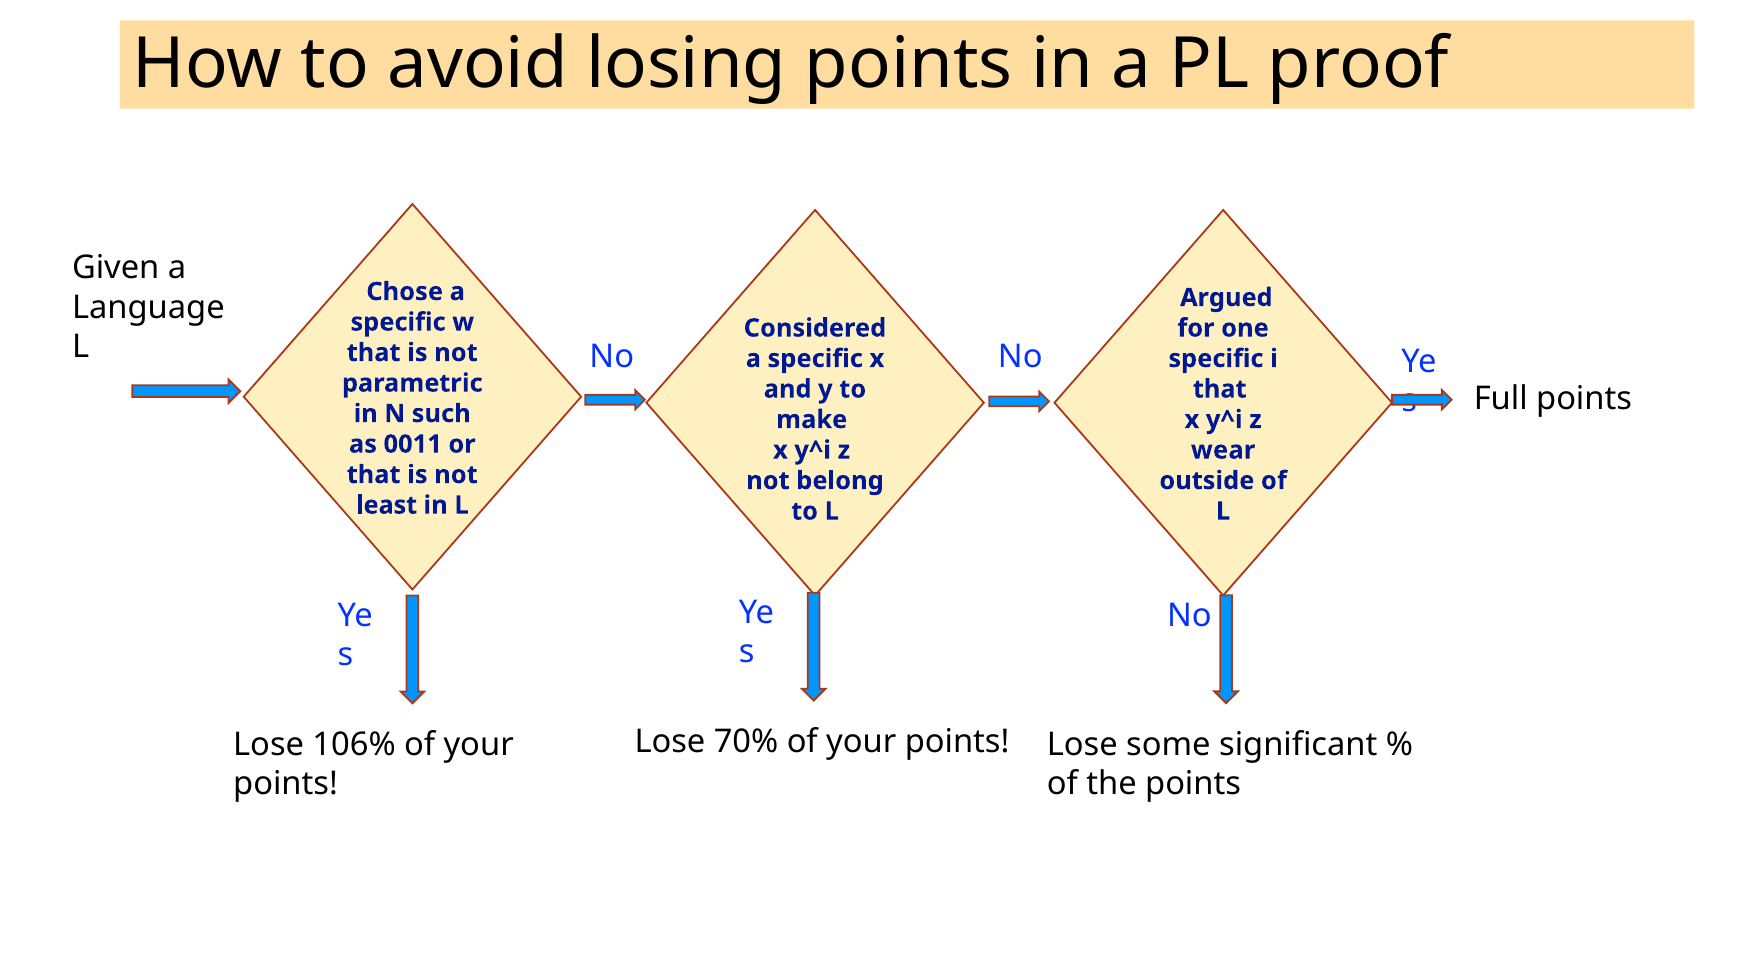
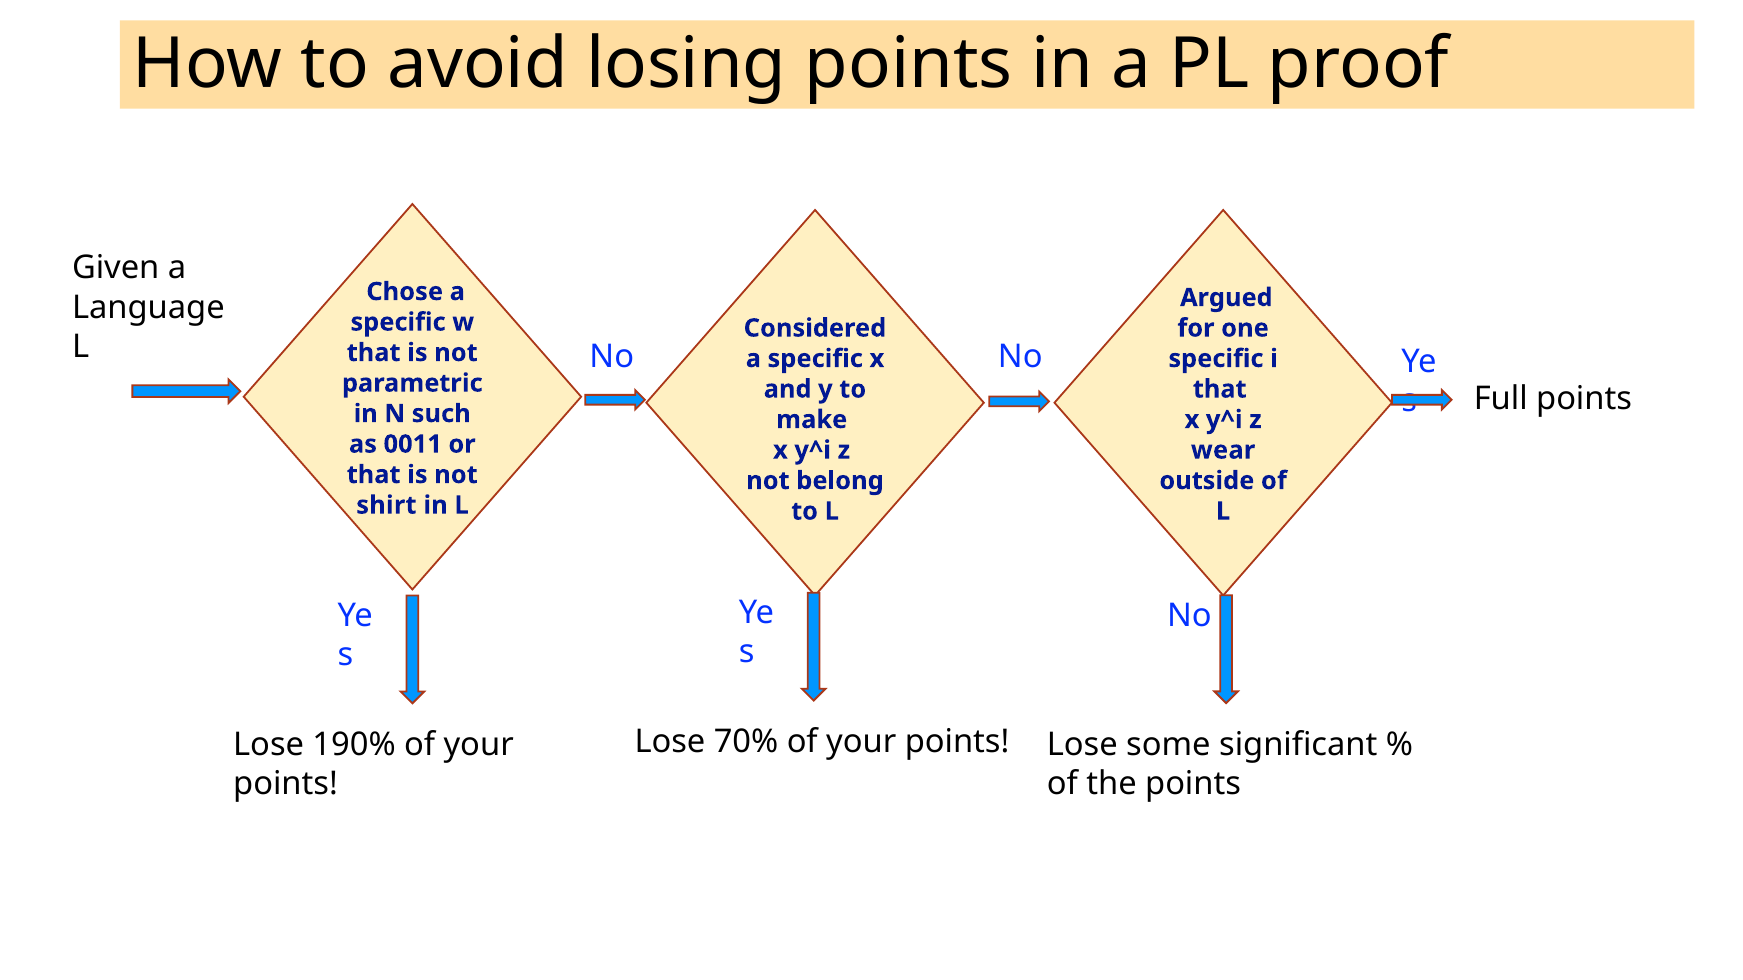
least: least -> shirt
106%: 106% -> 190%
